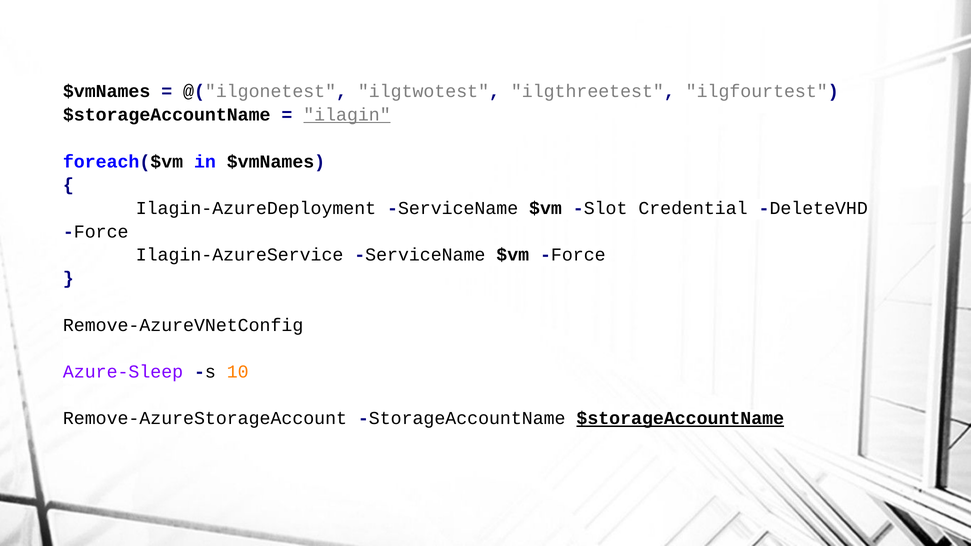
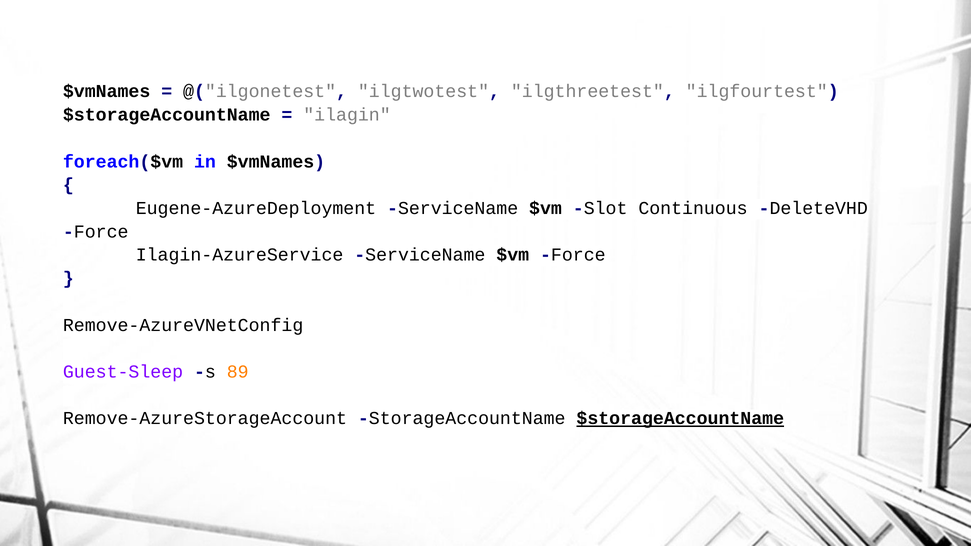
ilagin underline: present -> none
Ilagin-AzureDeployment: Ilagin-AzureDeployment -> Eugene-AzureDeployment
Credential: Credential -> Continuous
Azure-Sleep: Azure-Sleep -> Guest-Sleep
10: 10 -> 89
